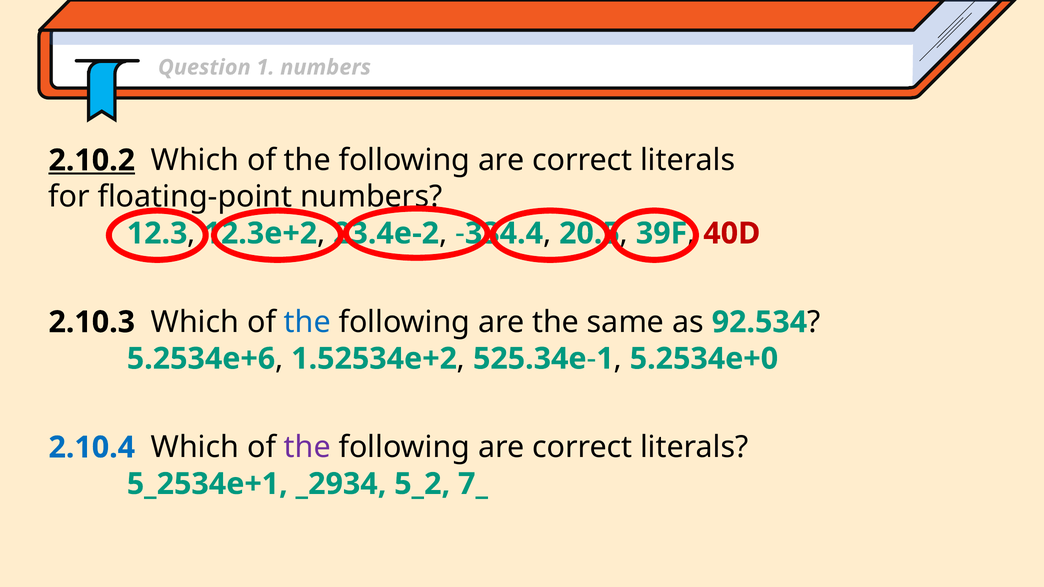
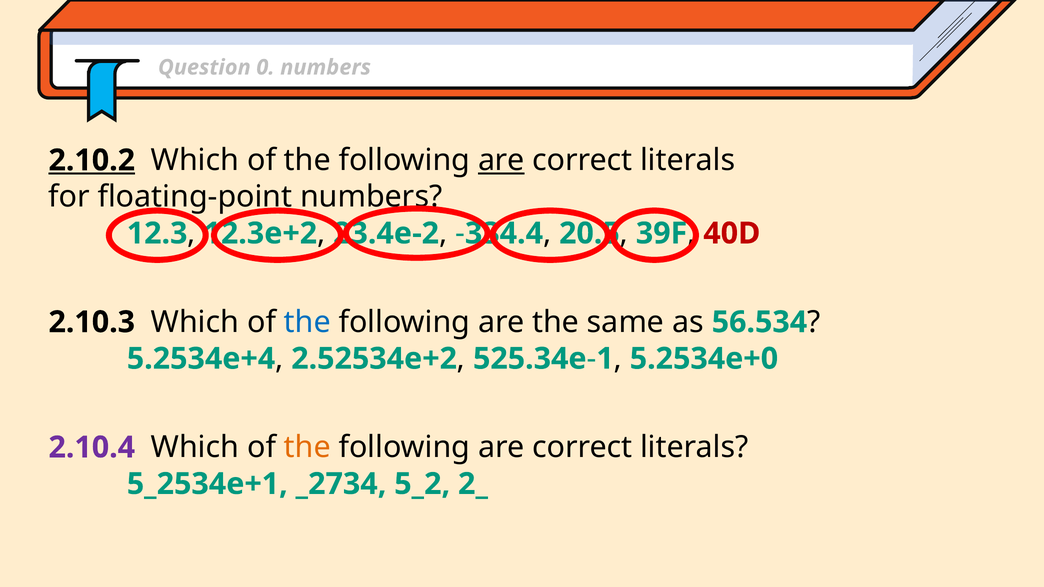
Question 1: 1 -> 0
are at (501, 160) underline: none -> present
92.534: 92.534 -> 56.534
5.2534e+6: 5.2534e+6 -> 5.2534e+4
1.52534e+2: 1.52534e+2 -> 2.52534e+2
2.10.4 colour: blue -> purple
the at (307, 448) colour: purple -> orange
_2934: _2934 -> _2734
7_: 7_ -> 2_
